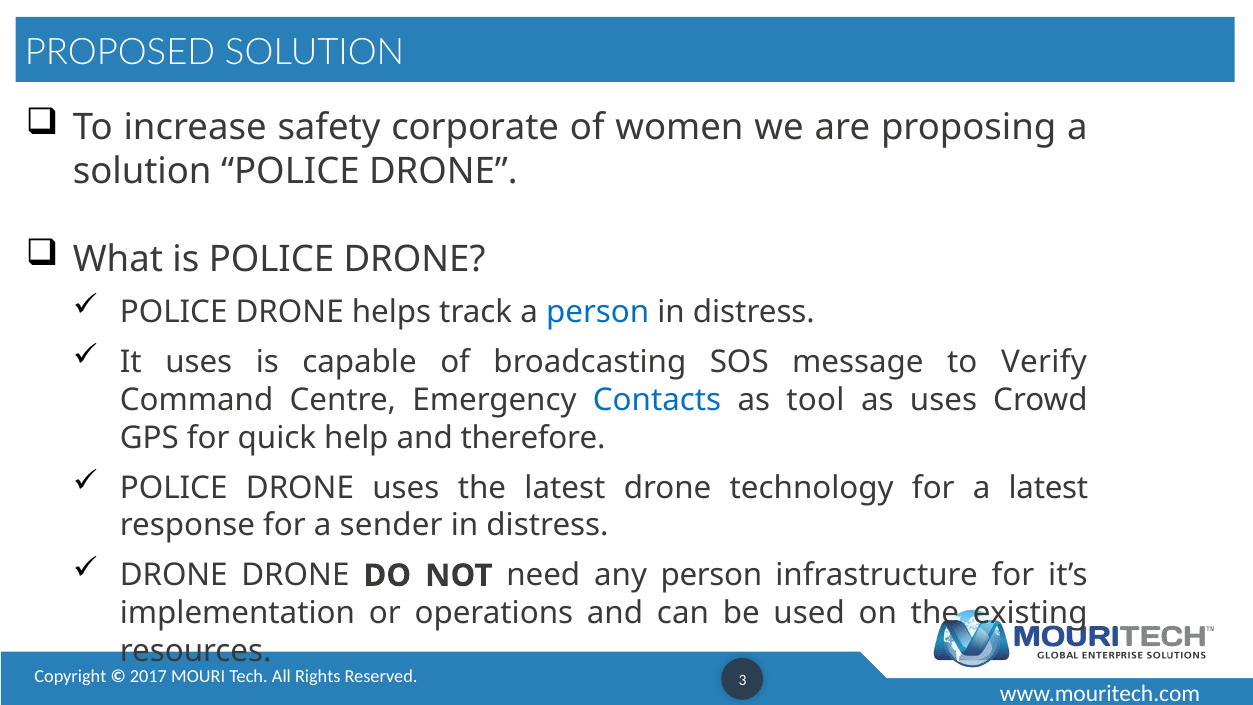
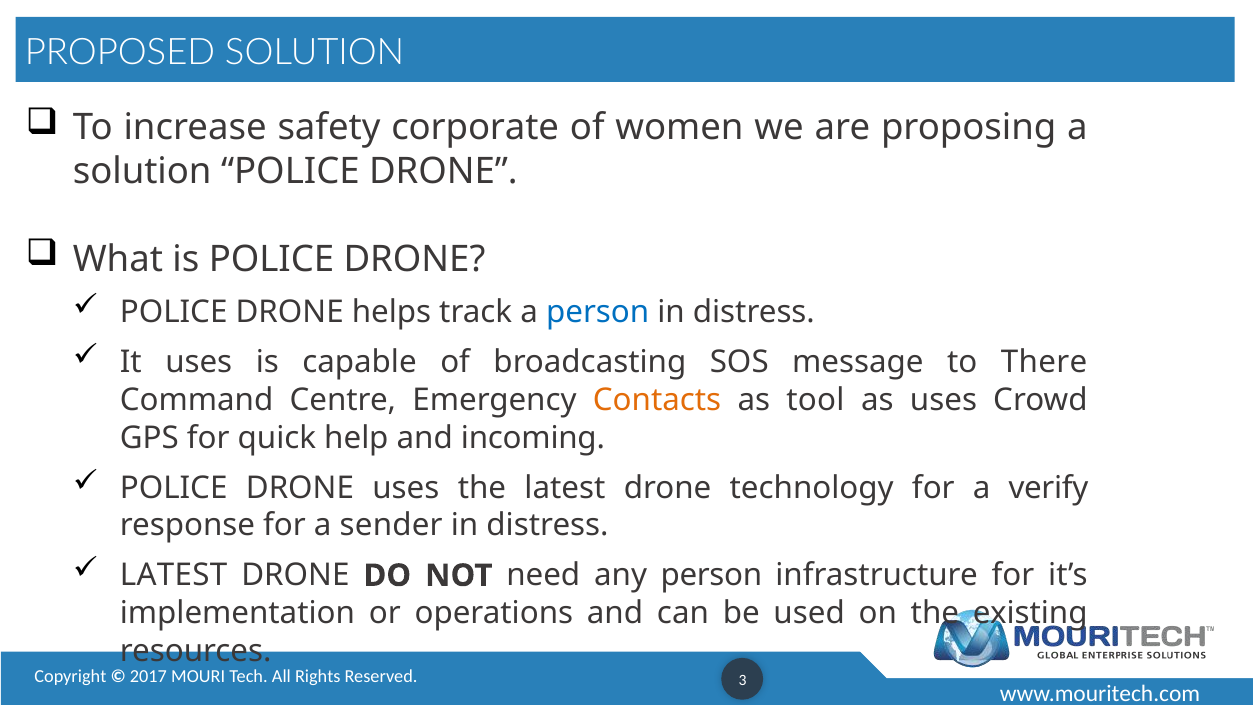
Verify: Verify -> There
Contacts colour: blue -> orange
therefore: therefore -> incoming
a latest: latest -> verify
DRONE at (174, 575): DRONE -> LATEST
